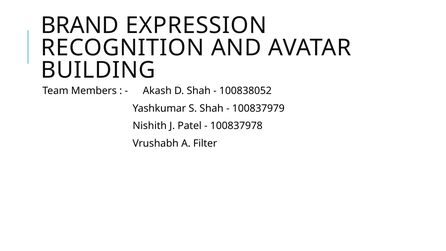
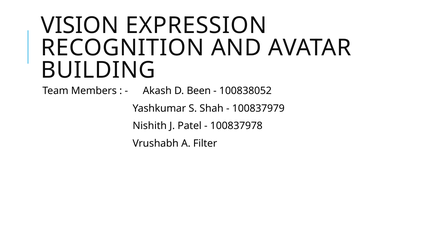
BRAND: BRAND -> VISION
D Shah: Shah -> Been
